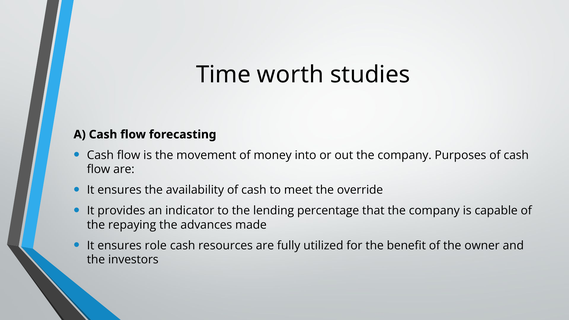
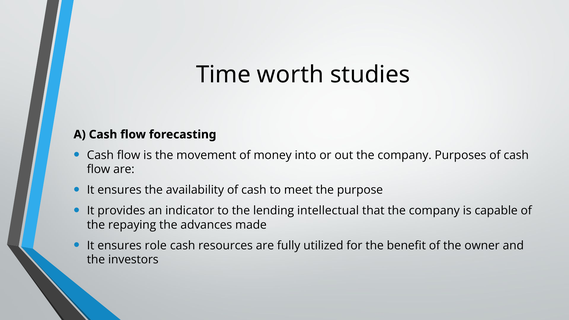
override: override -> purpose
percentage: percentage -> intellectual
